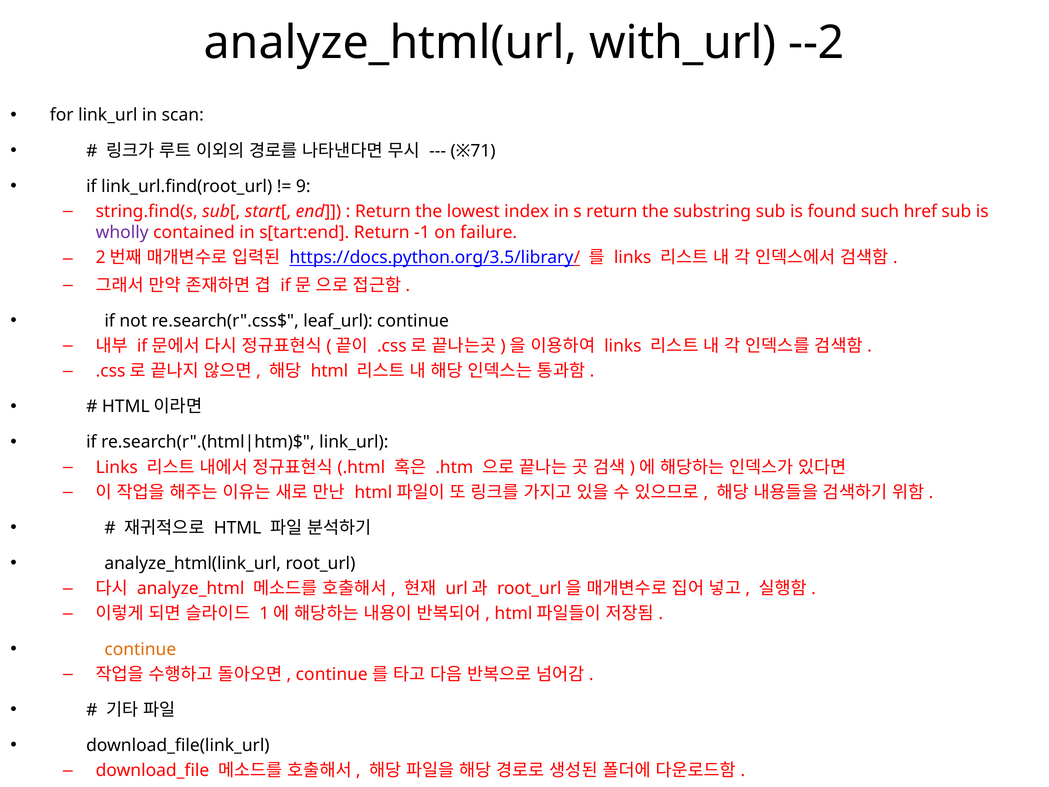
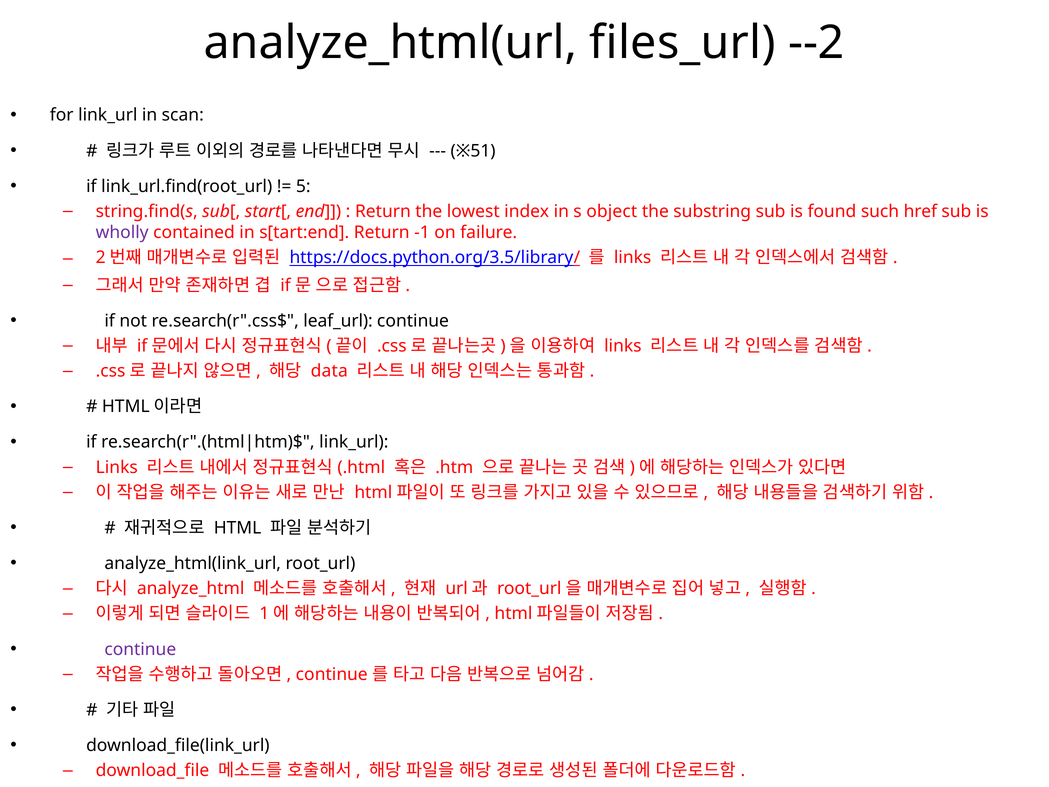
with_url: with_url -> files_url
※71: ※71 -> ※51
9: 9 -> 5
s return: return -> object
html at (329, 371): html -> data
continue at (140, 649) colour: orange -> purple
